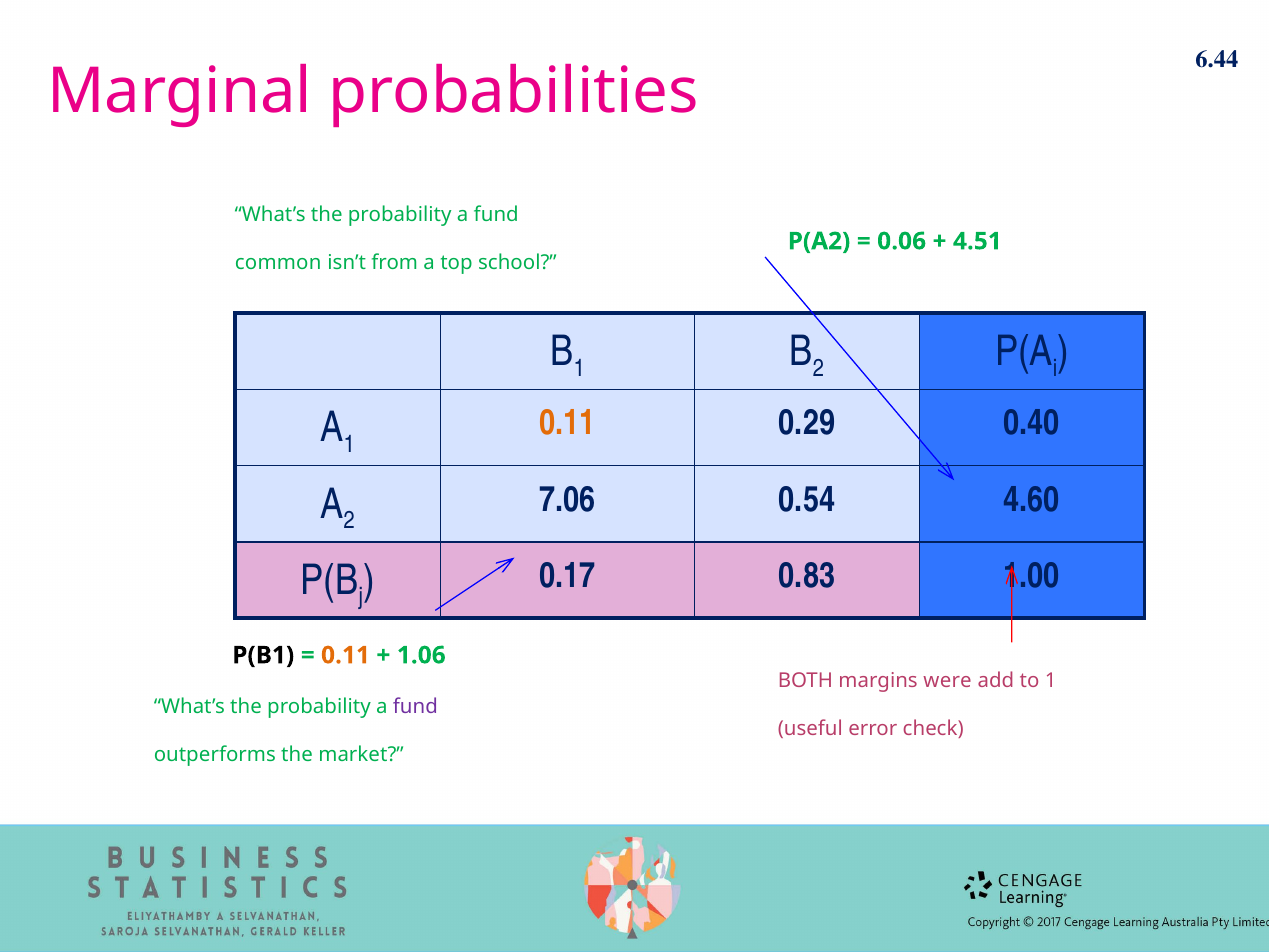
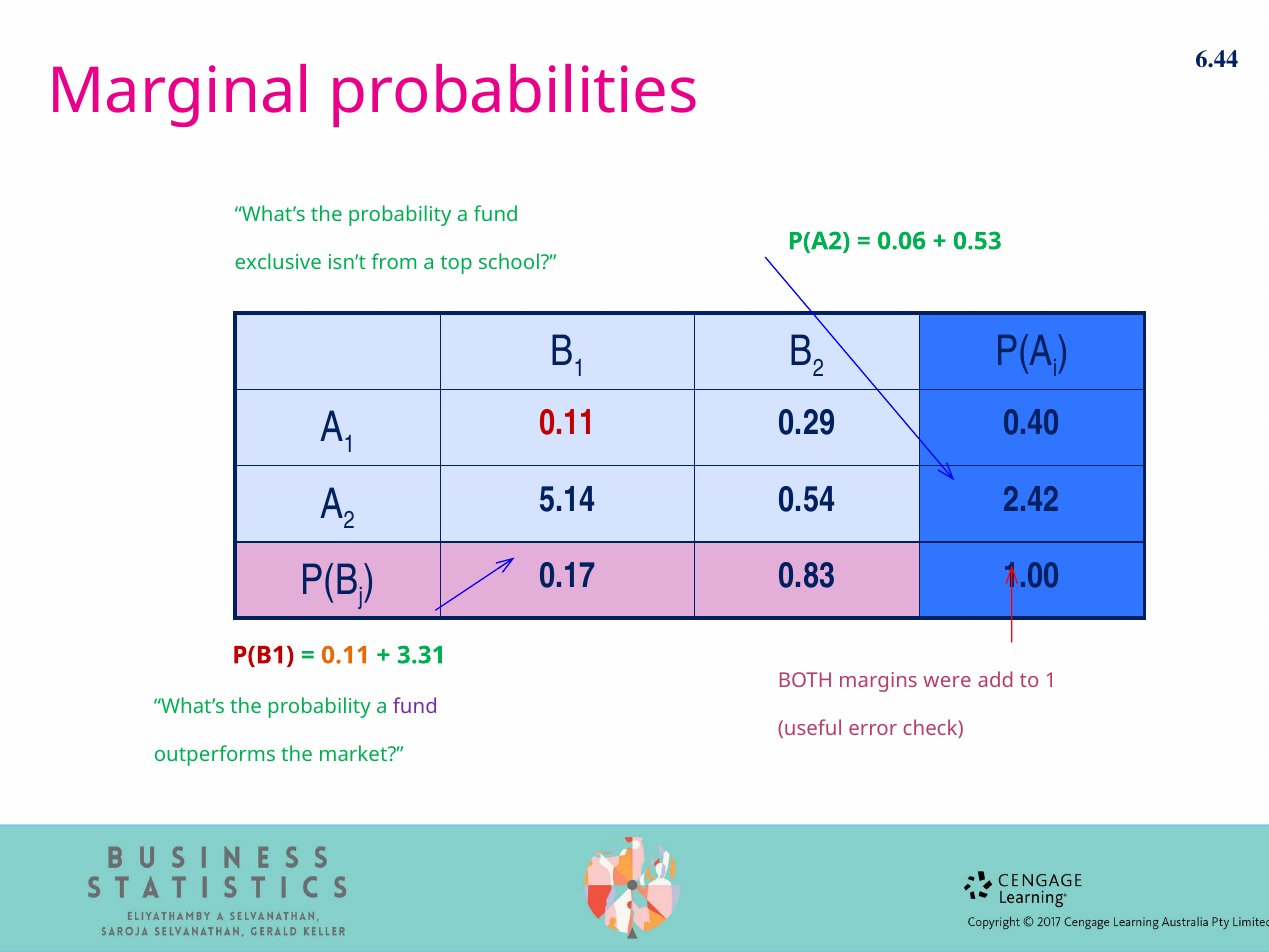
4.51: 4.51 -> 0.53
common: common -> exclusive
0.11 at (567, 423) colour: orange -> red
7.06: 7.06 -> 5.14
4.60: 4.60 -> 2.42
P(B1 colour: black -> red
1.06: 1.06 -> 3.31
